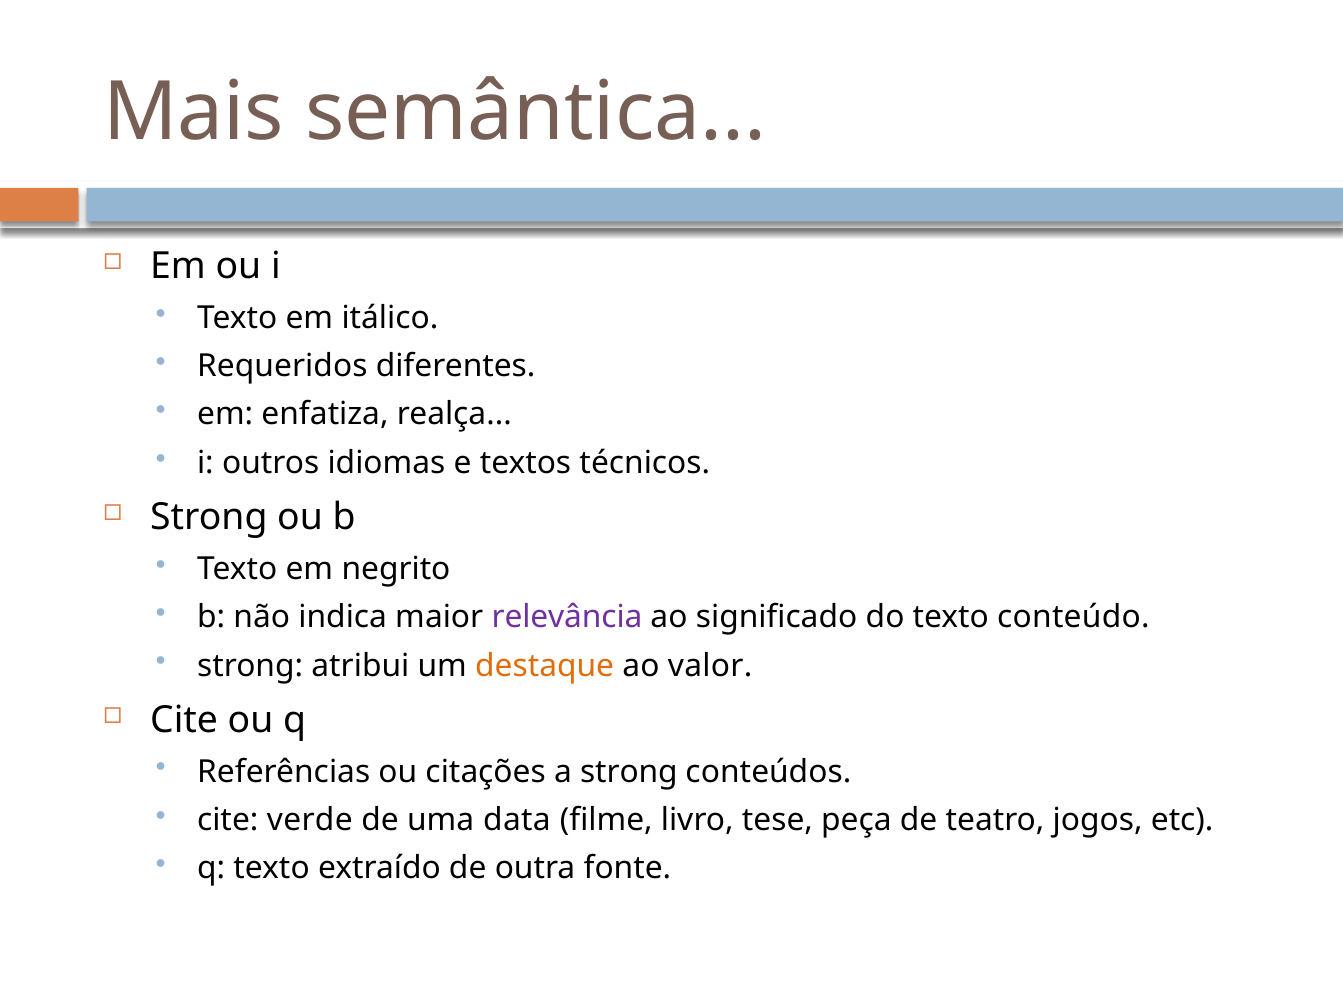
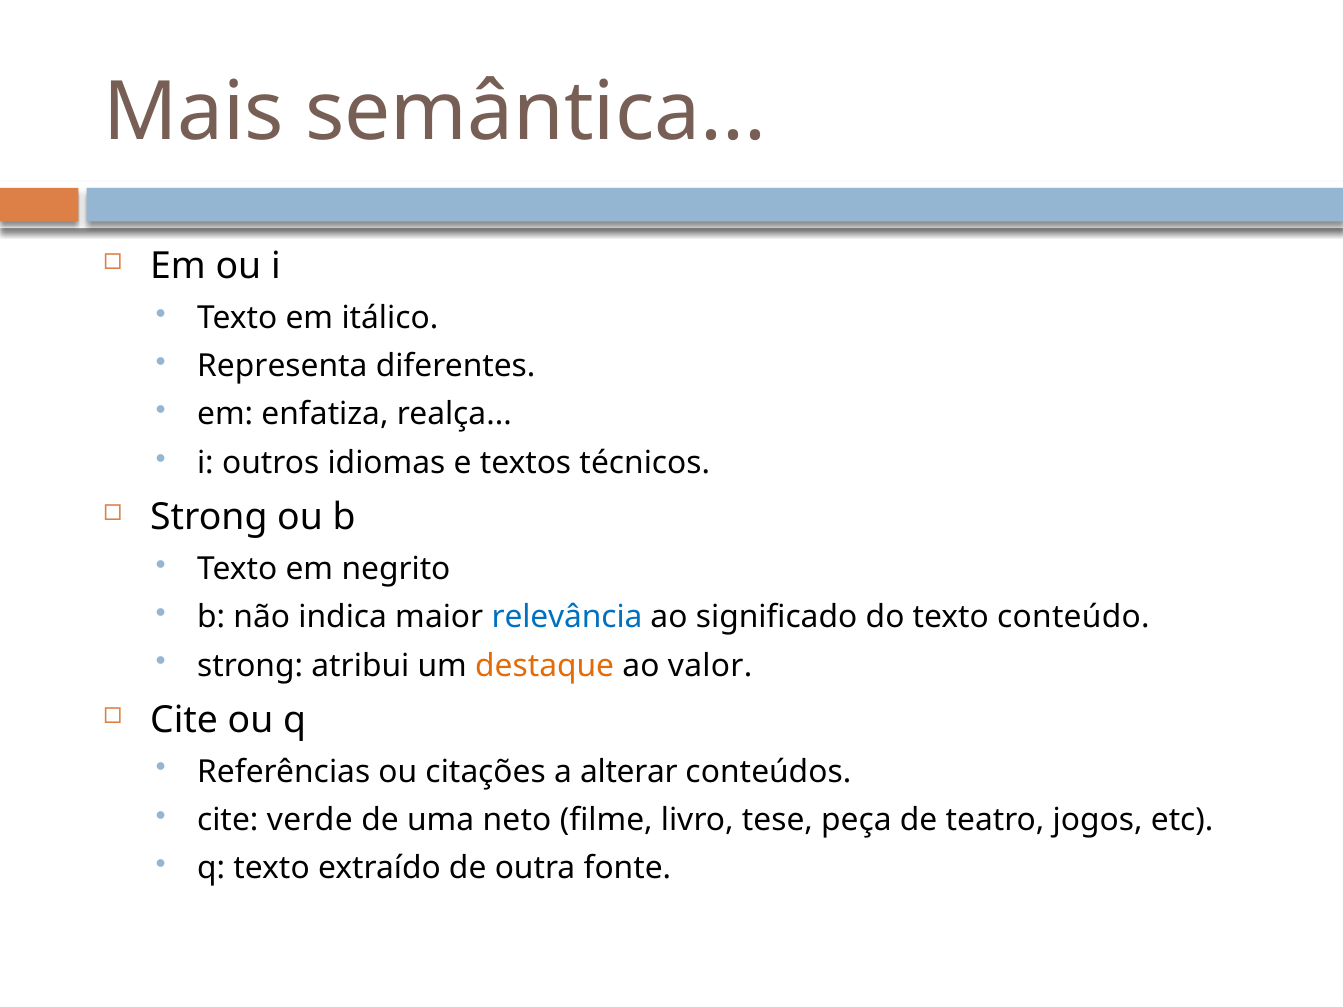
Requeridos: Requeridos -> Representa
relevância colour: purple -> blue
a strong: strong -> alterar
data: data -> neto
